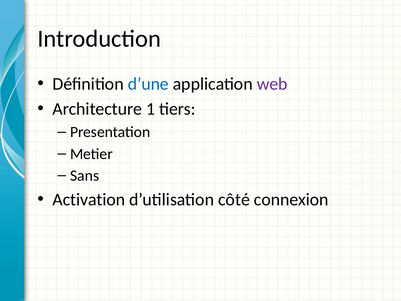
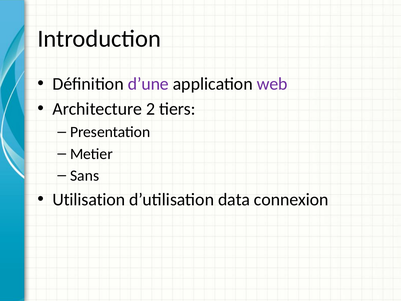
d’une colour: blue -> purple
1: 1 -> 2
Activation: Activation -> Utilisation
côté: côté -> data
